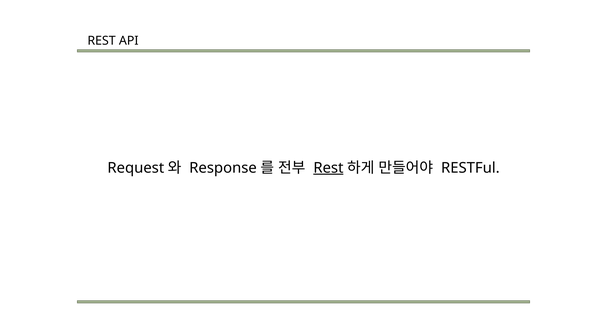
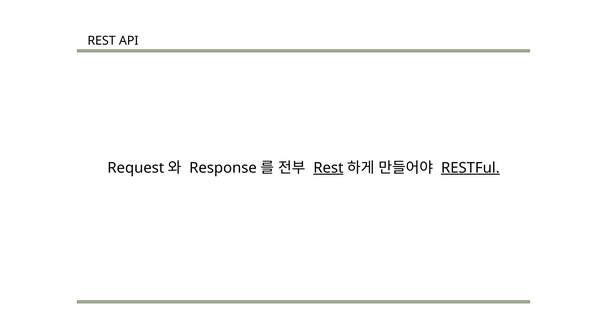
RESTFul underline: none -> present
